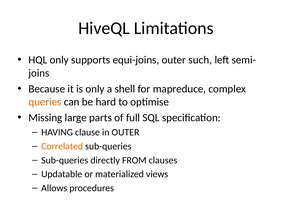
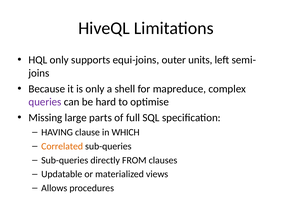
such: such -> units
queries colour: orange -> purple
in OUTER: OUTER -> WHICH
